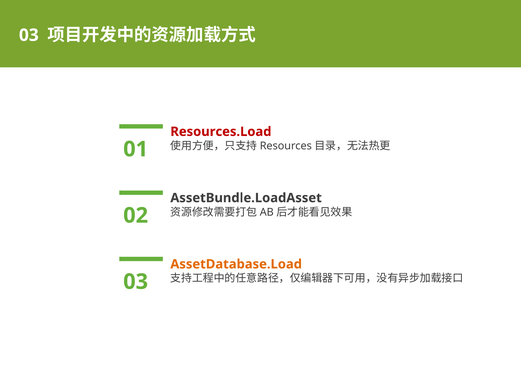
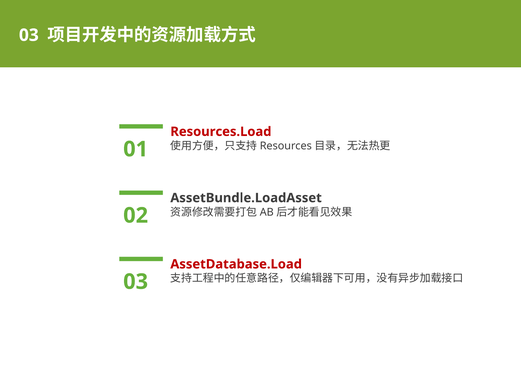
AssetDatabase.Load colour: orange -> red
